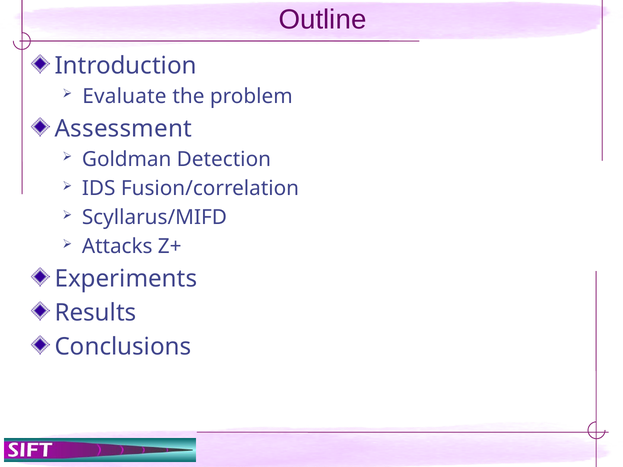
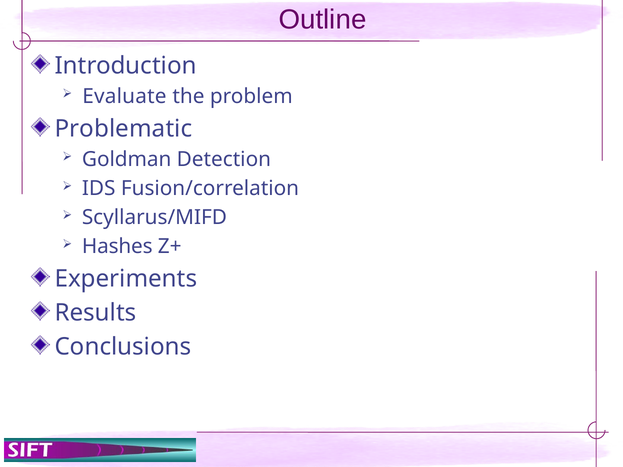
Assessment: Assessment -> Problematic
Attacks: Attacks -> Hashes
